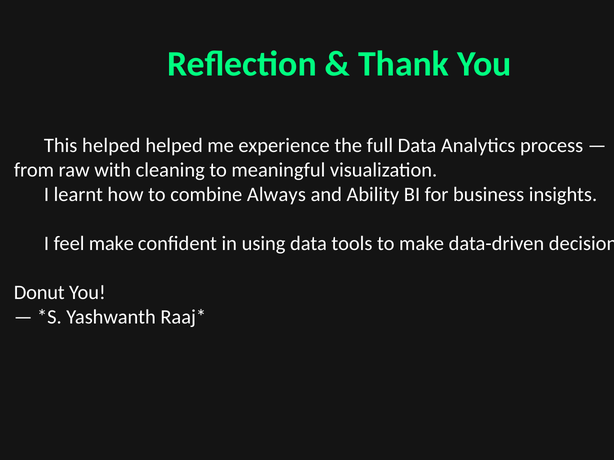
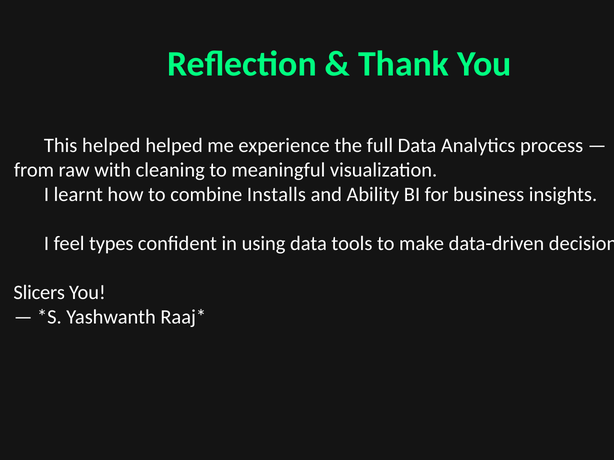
Always: Always -> Installs
feel make: make -> types
Donut: Donut -> Slicers
